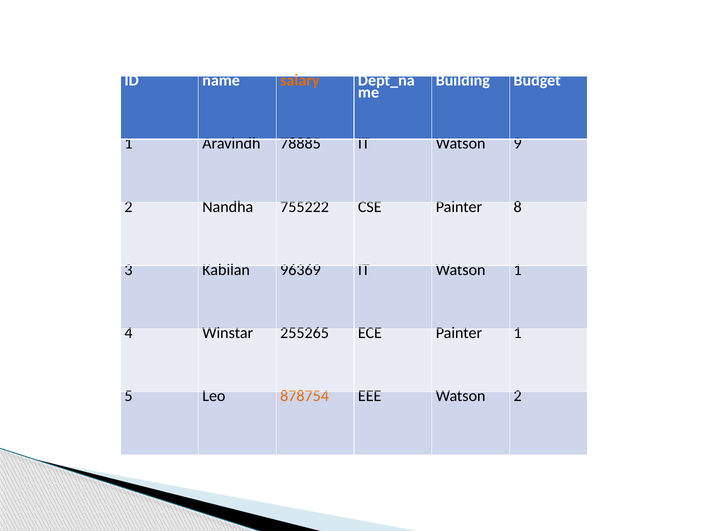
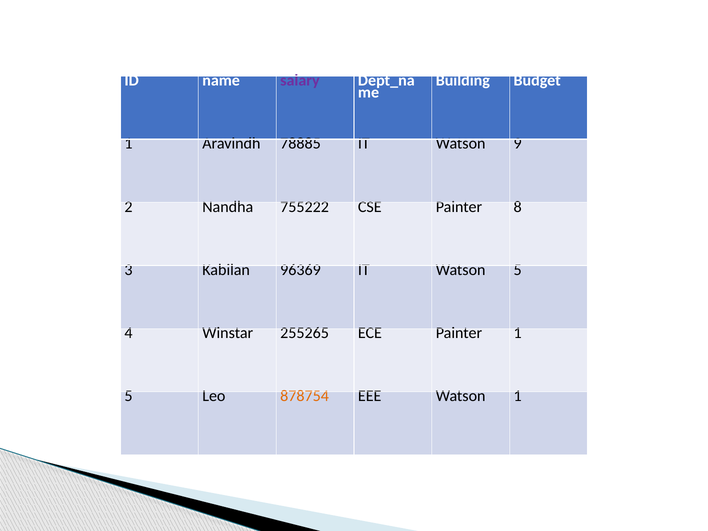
salary colour: orange -> purple
Watson 1: 1 -> 5
Watson 2: 2 -> 1
